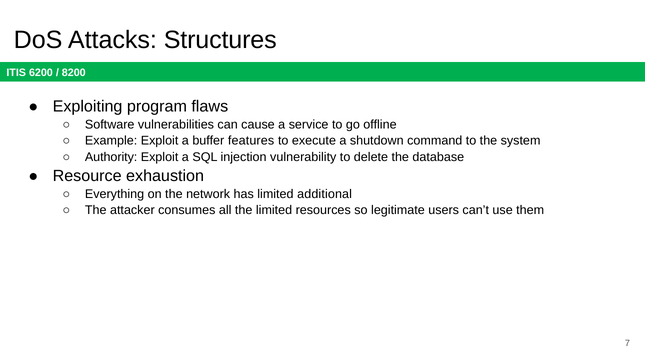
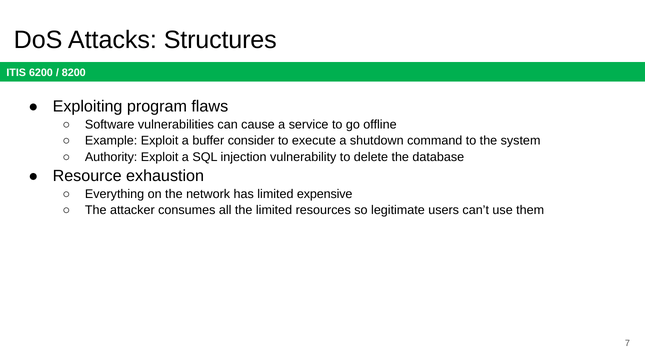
features: features -> consider
additional: additional -> expensive
